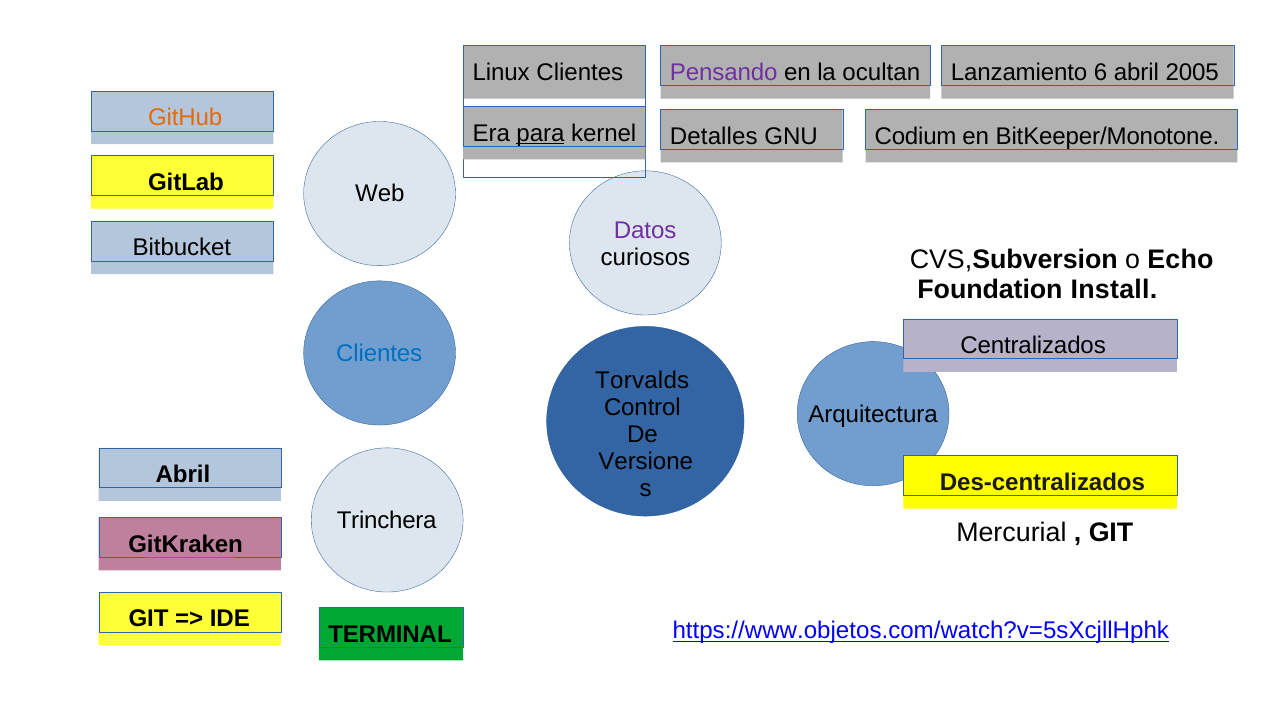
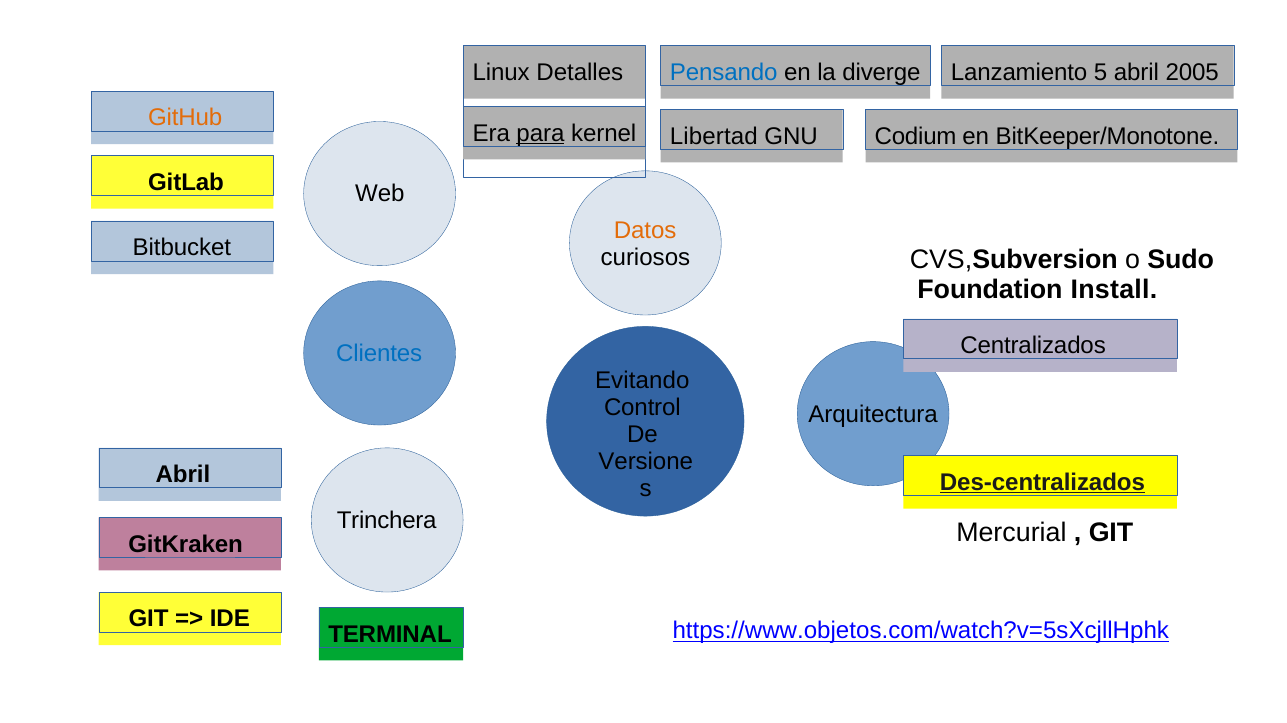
Pensando colour: purple -> blue
ocultan: ocultan -> diverge
6: 6 -> 5
Linux Clientes: Clientes -> Detalles
Detalles: Detalles -> Libertad
Datos colour: purple -> orange
Echo: Echo -> Sudo
Torvalds: Torvalds -> Evitando
Des-centralizados underline: none -> present
